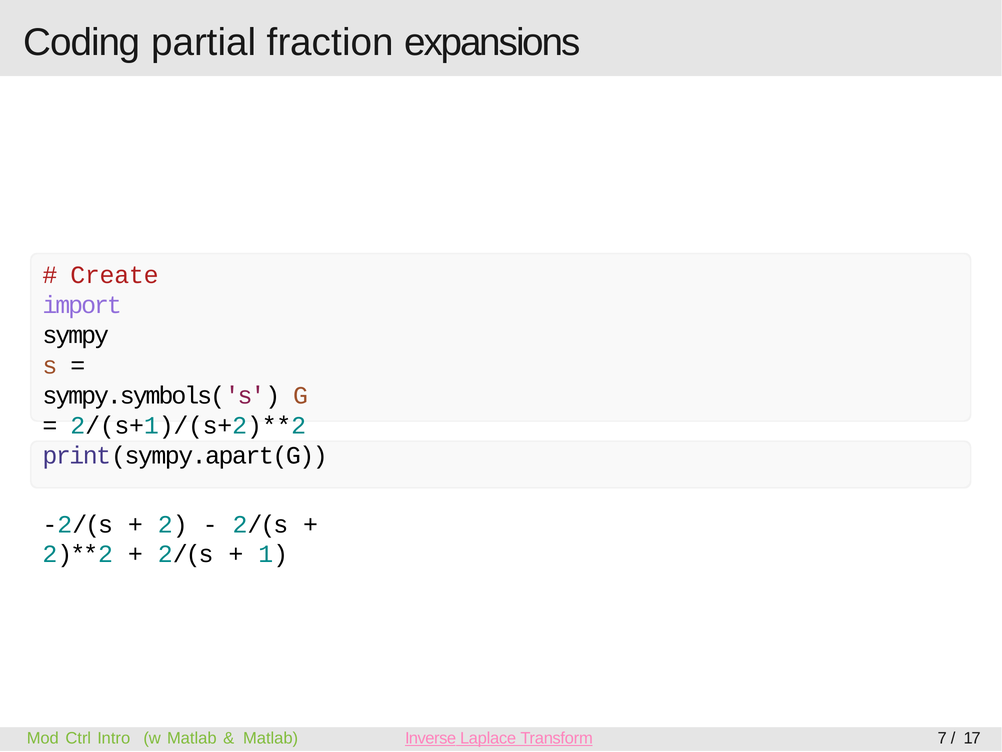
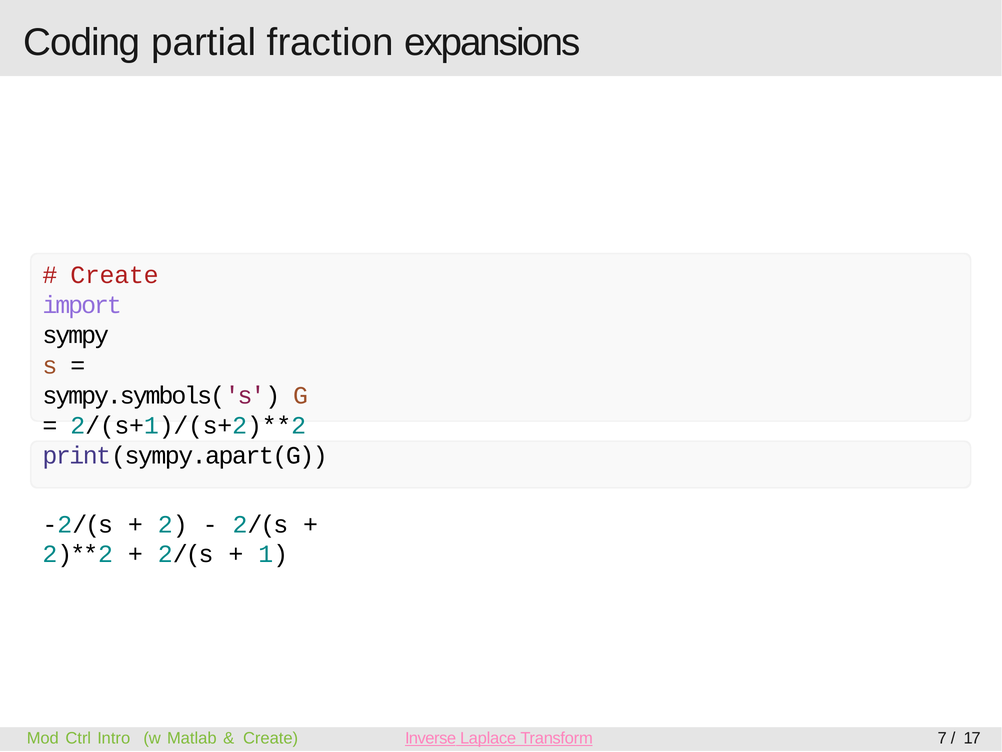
Matlab at (271, 738): Matlab -> Create
